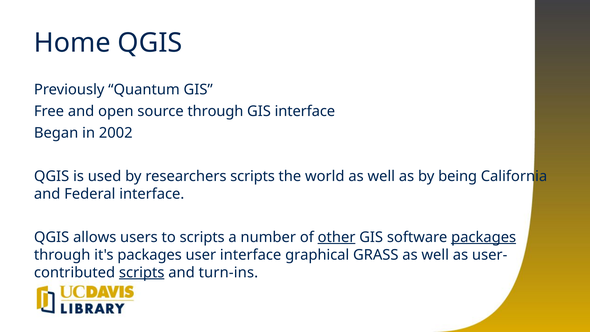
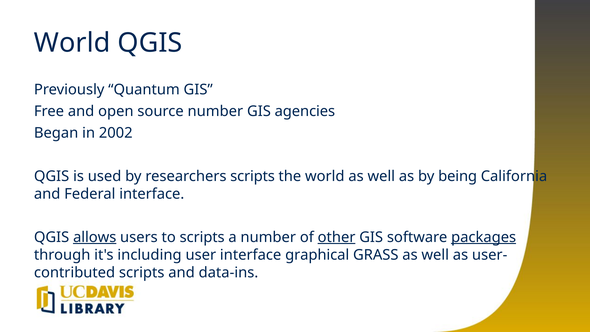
Home at (72, 43): Home -> World
source through: through -> number
GIS interface: interface -> agencies
allows underline: none -> present
it's packages: packages -> including
scripts at (142, 273) underline: present -> none
turn-ins: turn-ins -> data-ins
